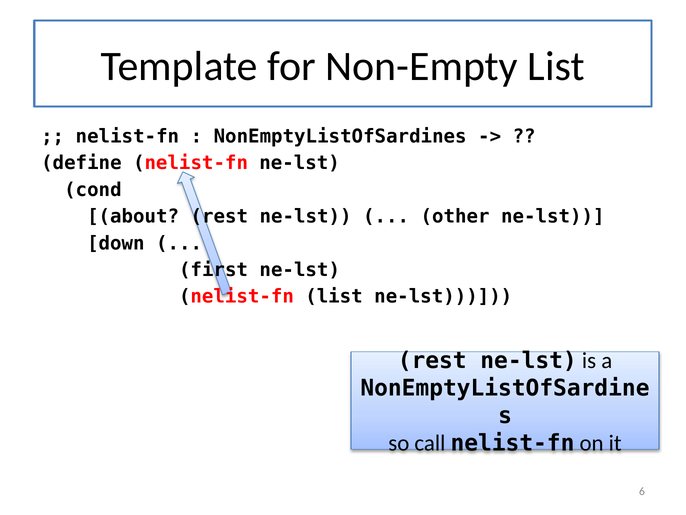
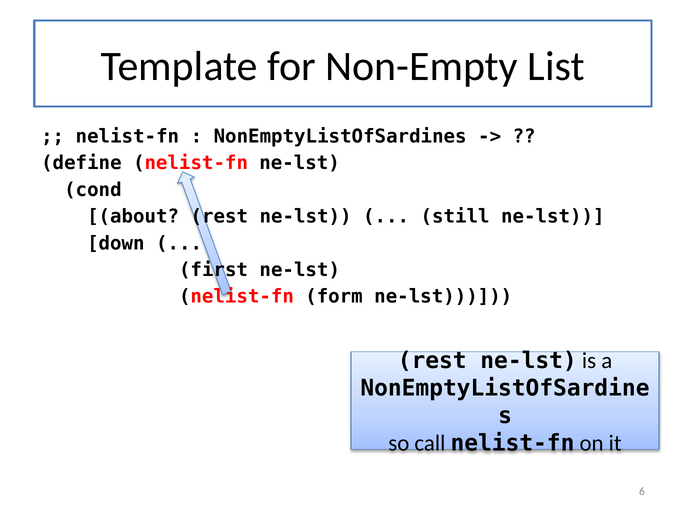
other: other -> still
nelist-fn list: list -> form
